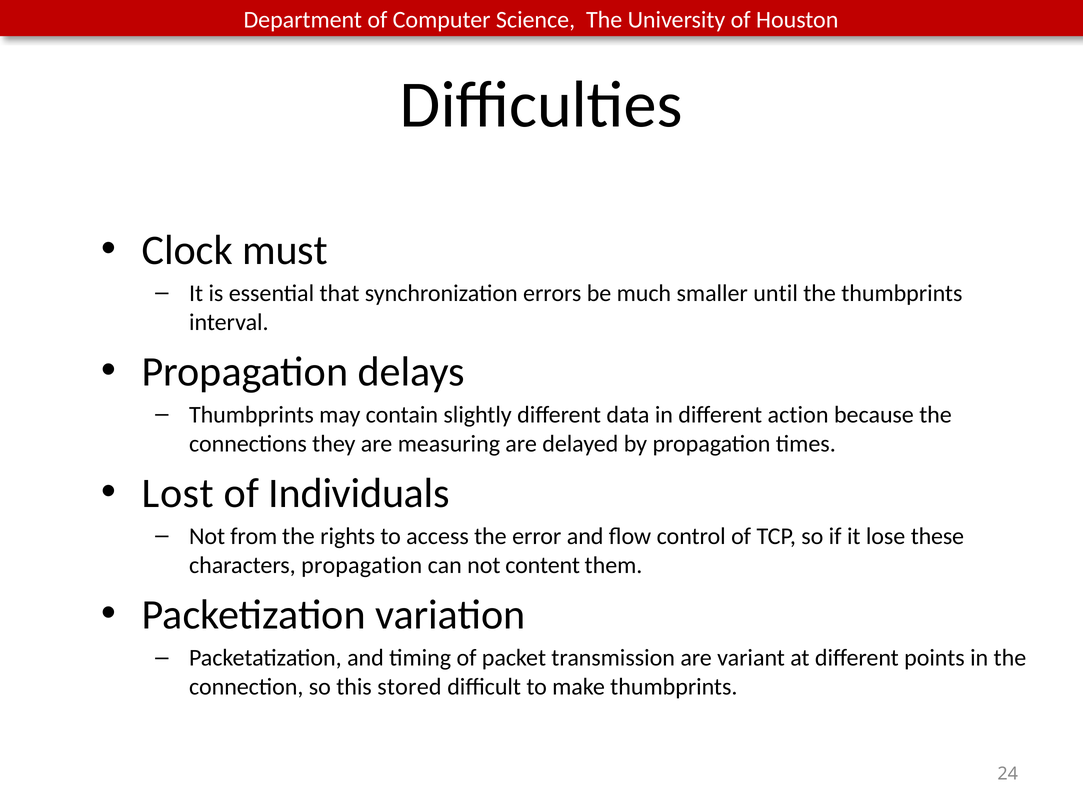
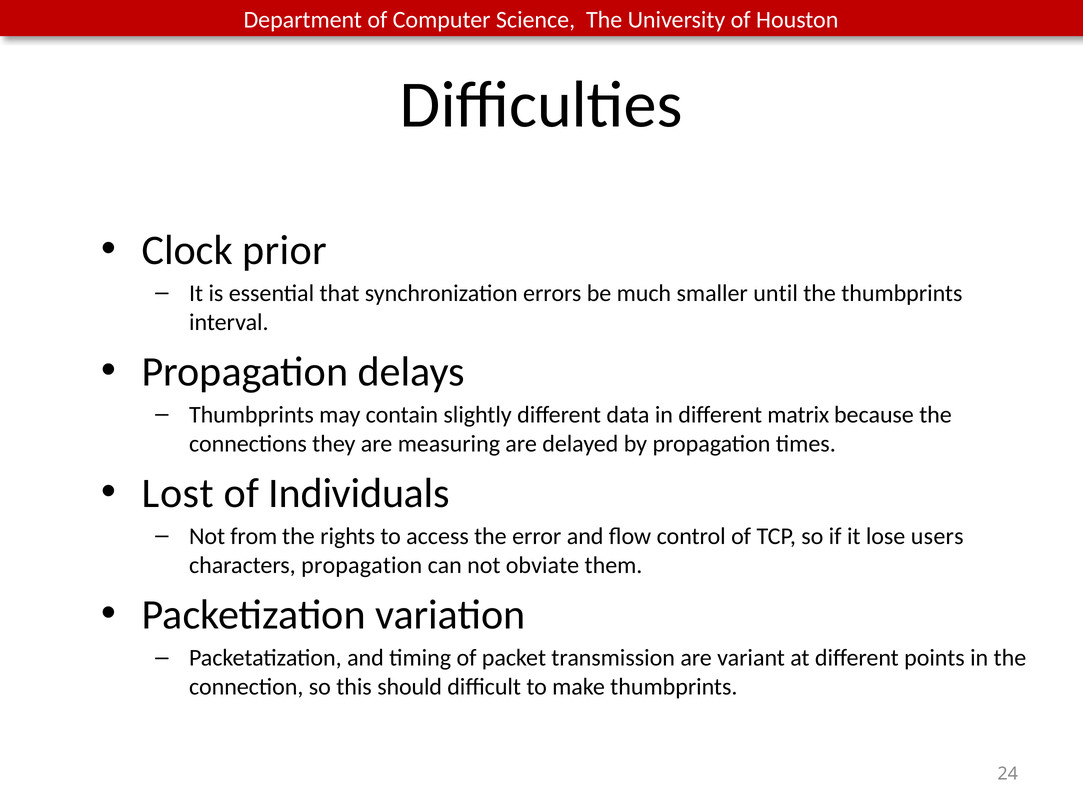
must: must -> prior
action: action -> matrix
these: these -> users
content: content -> obviate
stored: stored -> should
